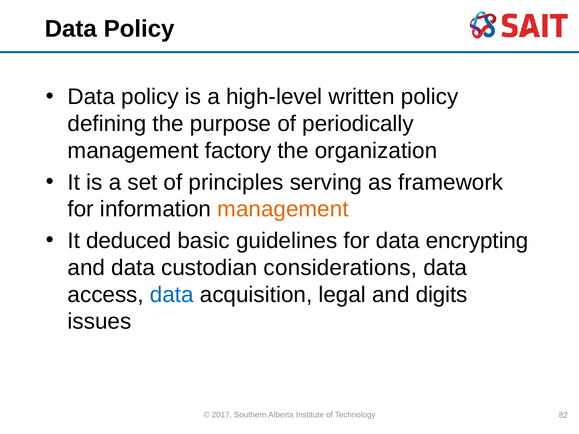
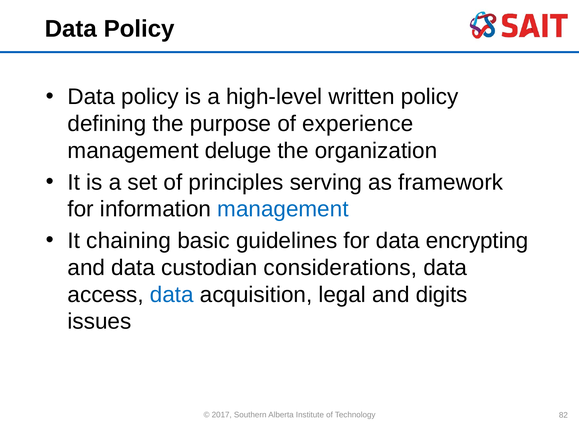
periodically: periodically -> experience
factory: factory -> deluge
management at (283, 209) colour: orange -> blue
deduced: deduced -> chaining
